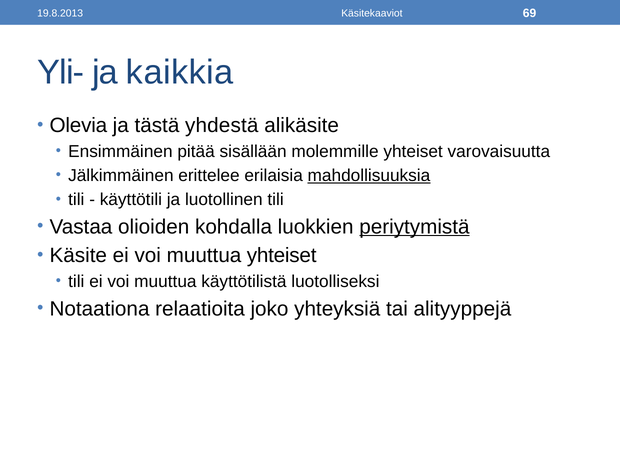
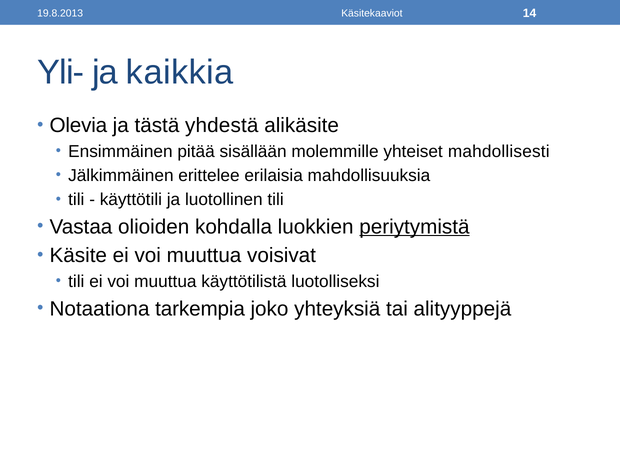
69: 69 -> 14
varovaisuutta: varovaisuutta -> mahdollisesti
mahdollisuuksia underline: present -> none
muuttua yhteiset: yhteiset -> voisivat
relaatioita: relaatioita -> tarkempia
